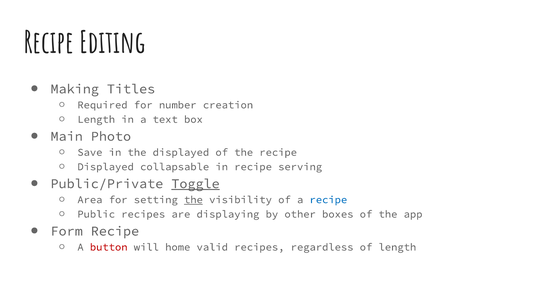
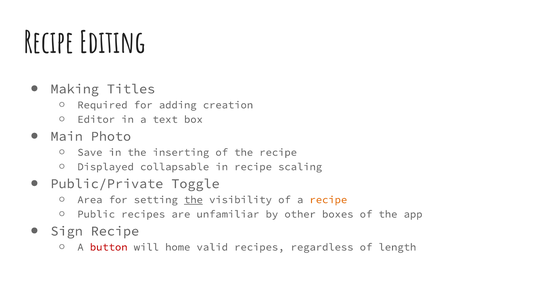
number: number -> adding
Length at (96, 119): Length -> Editor
the displayed: displayed -> inserting
serving: serving -> scaling
Toggle underline: present -> none
recipe at (328, 200) colour: blue -> orange
displaying: displaying -> unfamiliar
Form: Form -> Sign
